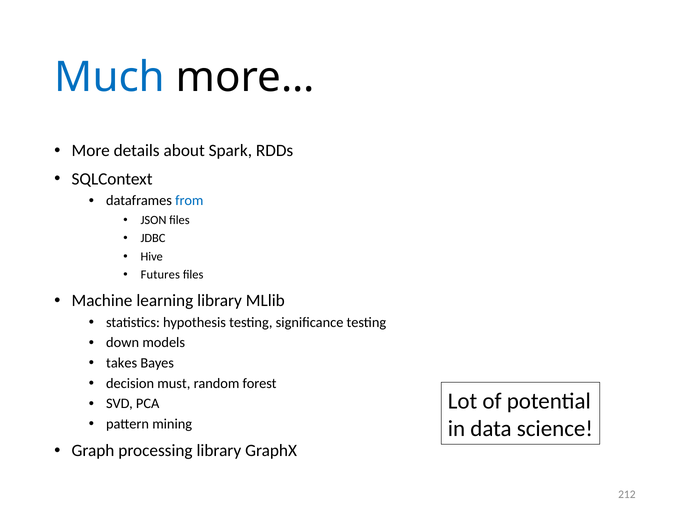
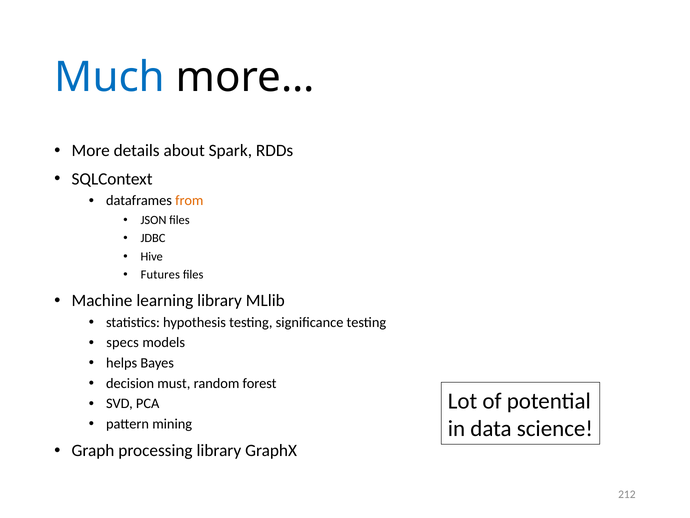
from colour: blue -> orange
down: down -> specs
takes: takes -> helps
